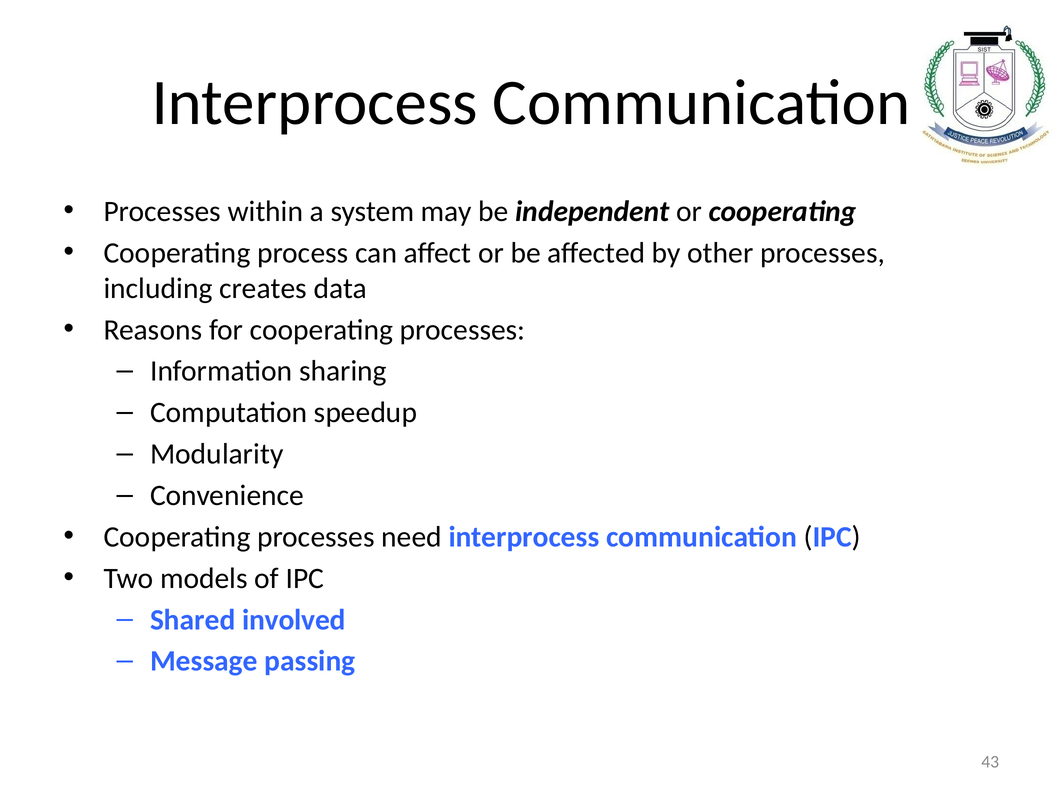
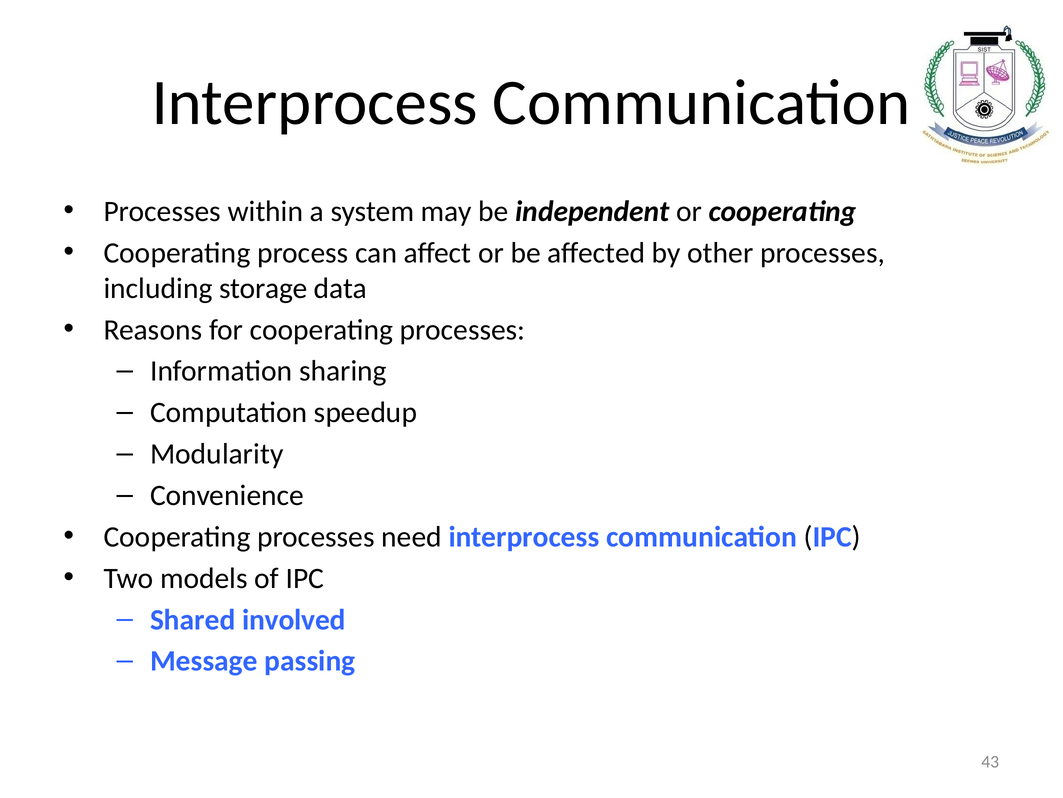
creates: creates -> storage
